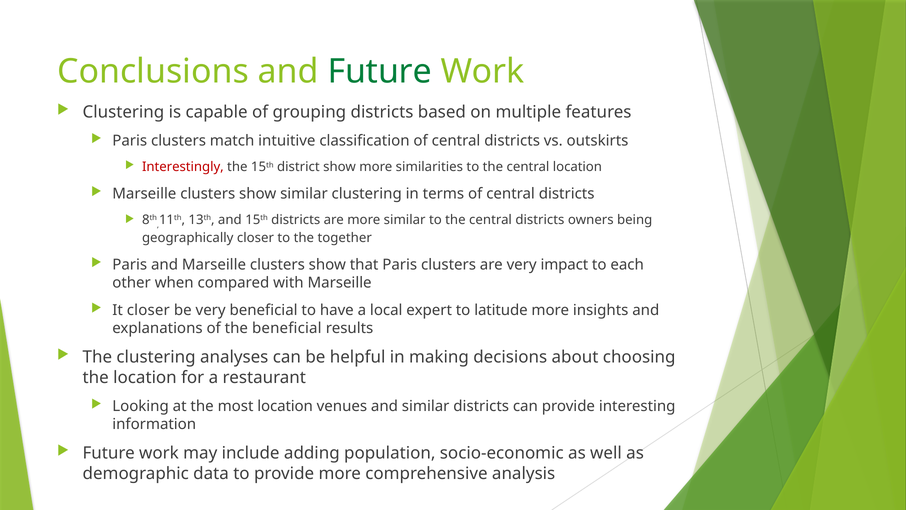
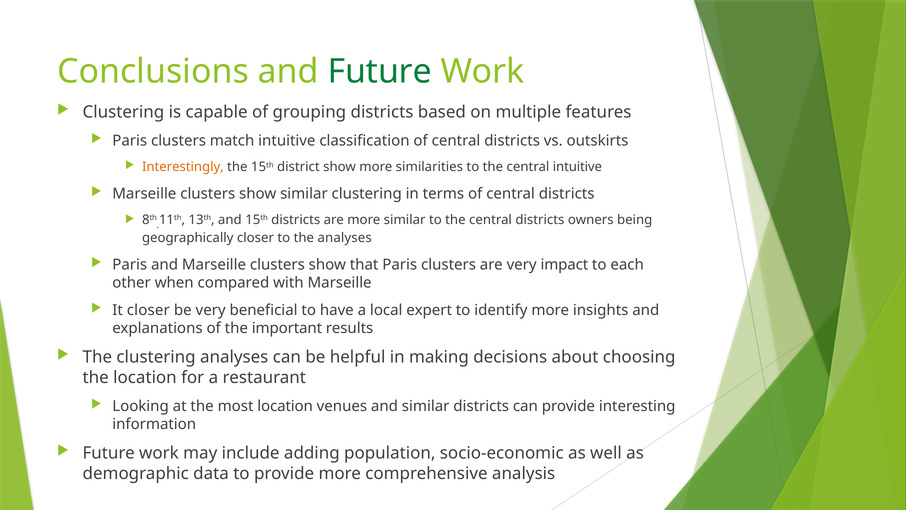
Interestingly colour: red -> orange
central location: location -> intuitive
the together: together -> analyses
latitude: latitude -> identify
the beneficial: beneficial -> important
